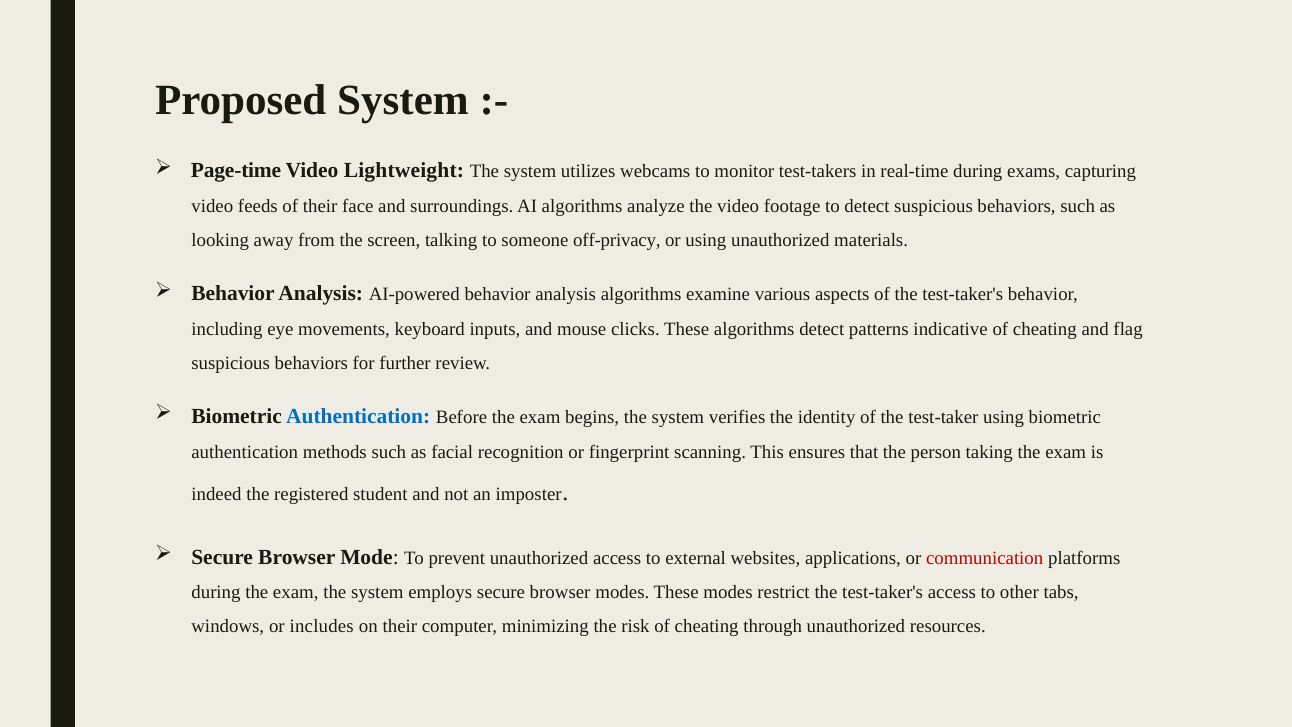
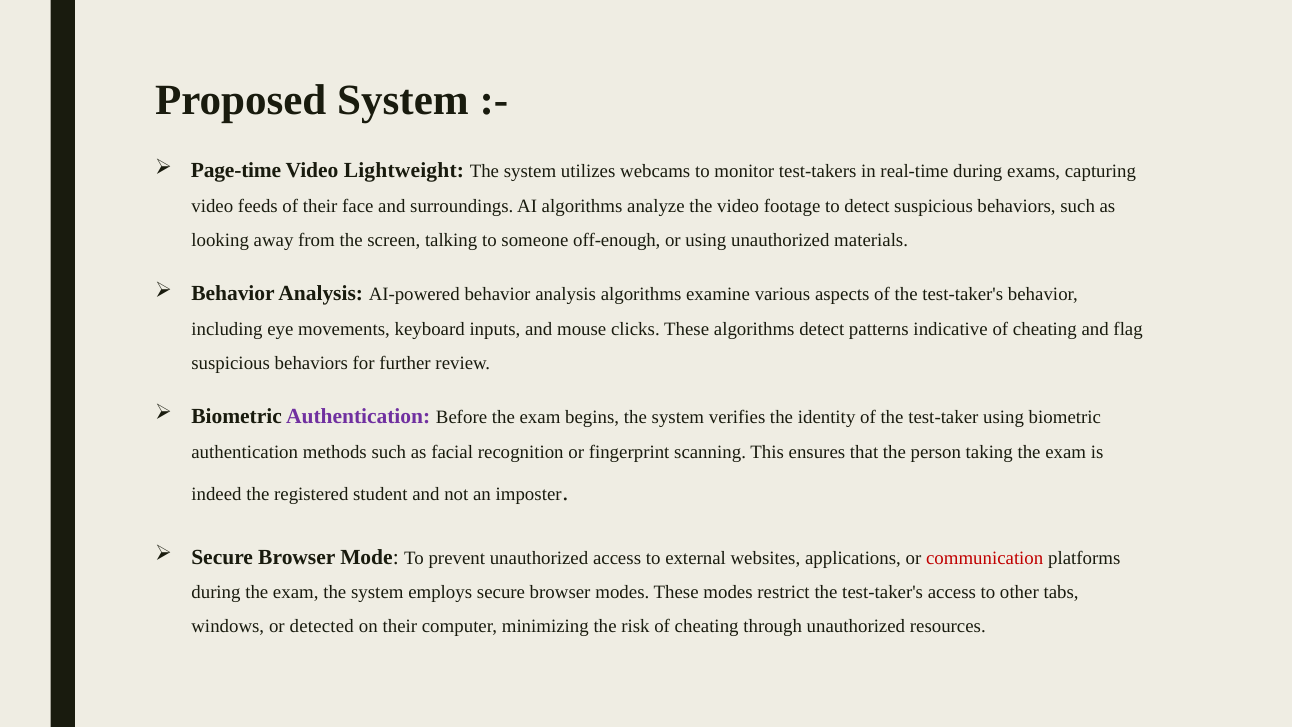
off-privacy: off-privacy -> off-enough
Authentication at (358, 416) colour: blue -> purple
includes: includes -> detected
